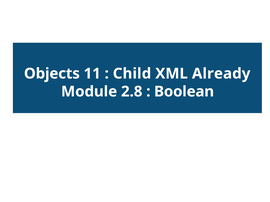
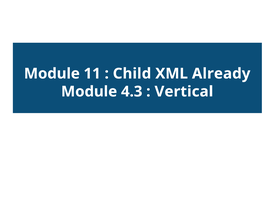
Objects at (52, 74): Objects -> Module
2.8: 2.8 -> 4.3
Boolean: Boolean -> Vertical
